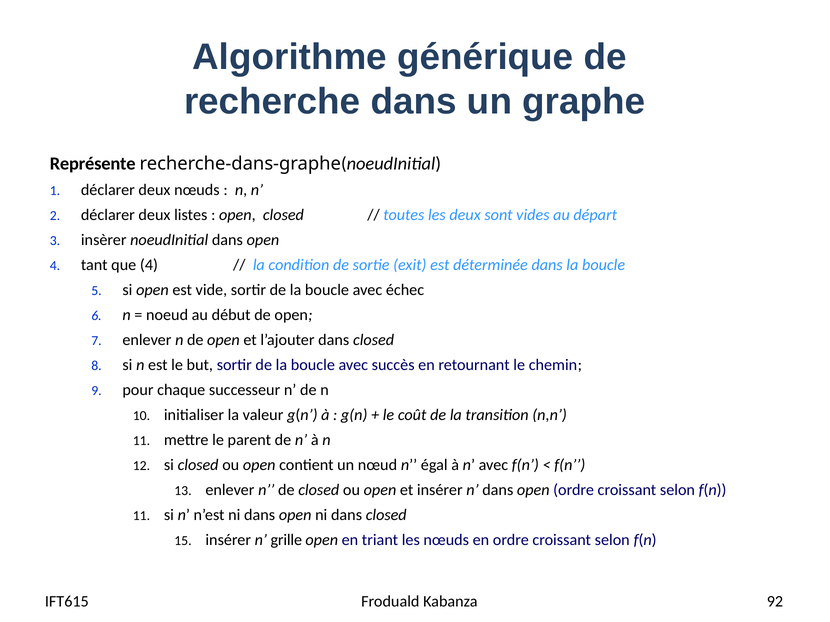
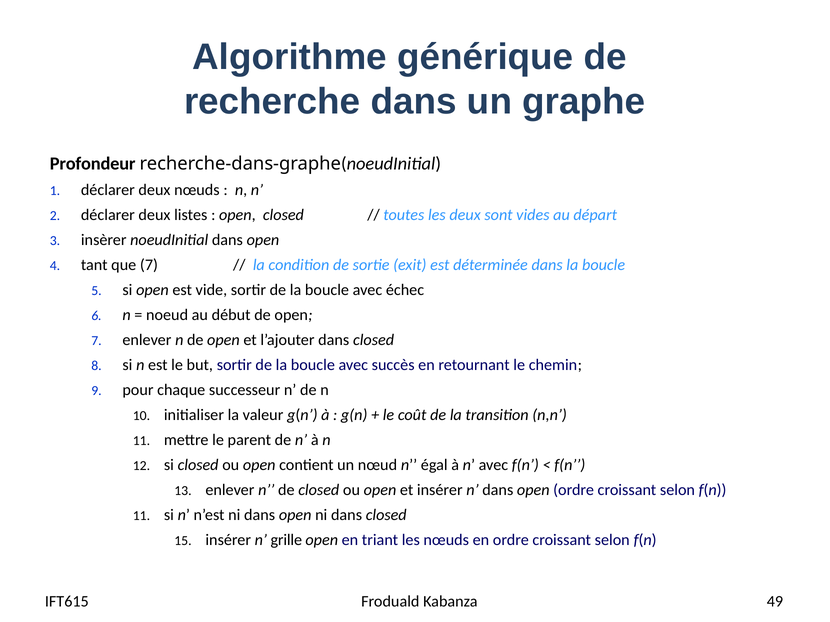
Représente: Représente -> Profondeur
que 4: 4 -> 7
92: 92 -> 49
